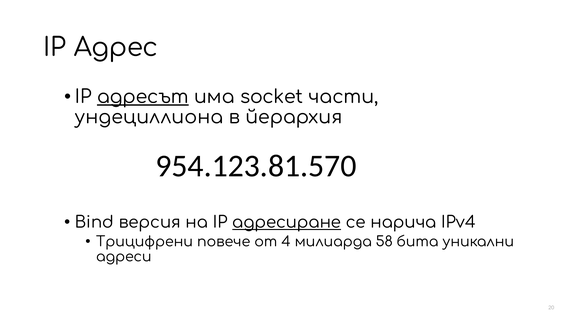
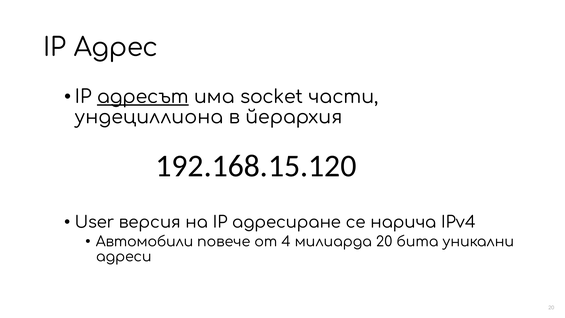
954.123.81.570: 954.123.81.570 -> 192.168.15.120
Bind: Bind -> User
адресиране underline: present -> none
Трицифрени: Трицифрени -> Автомобили
милиарда 58: 58 -> 20
